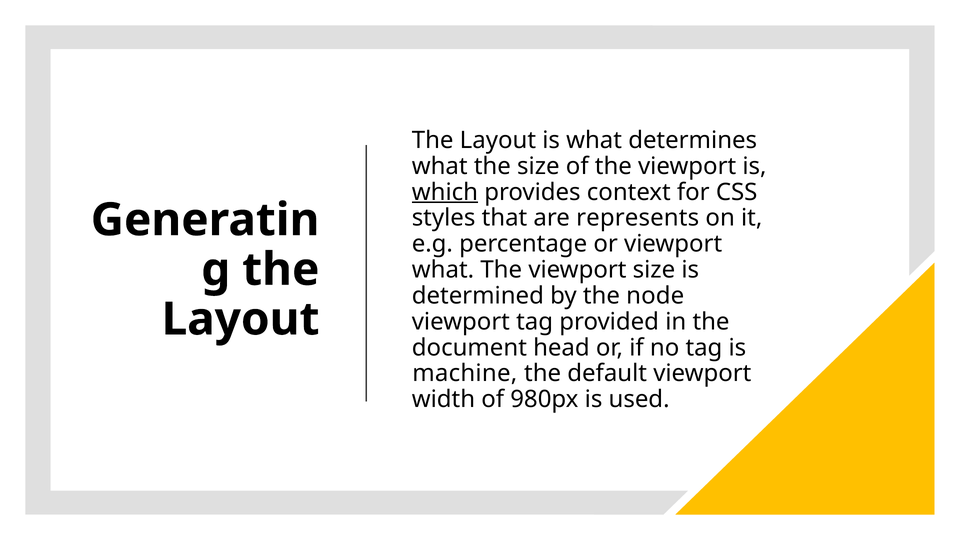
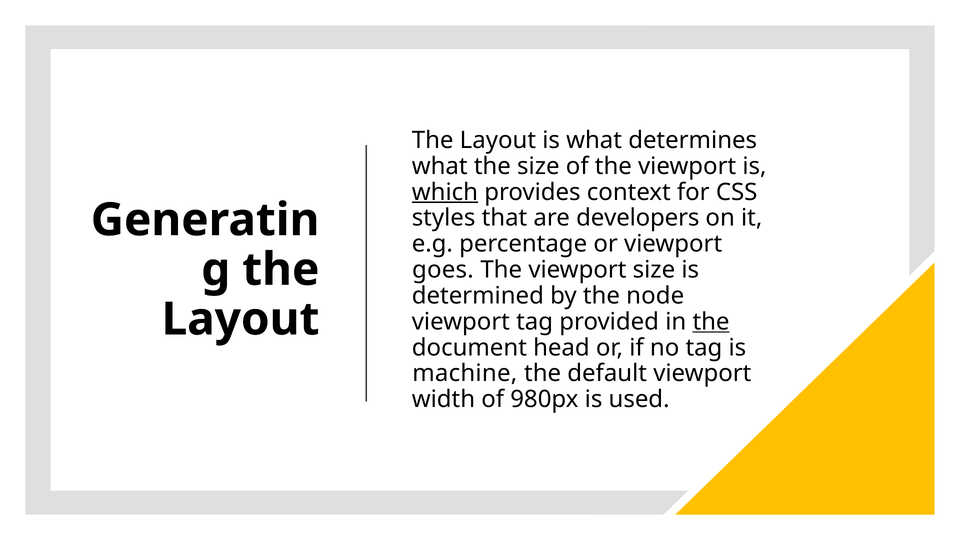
represents: represents -> developers
what at (443, 270): what -> goes
the at (711, 322) underline: none -> present
